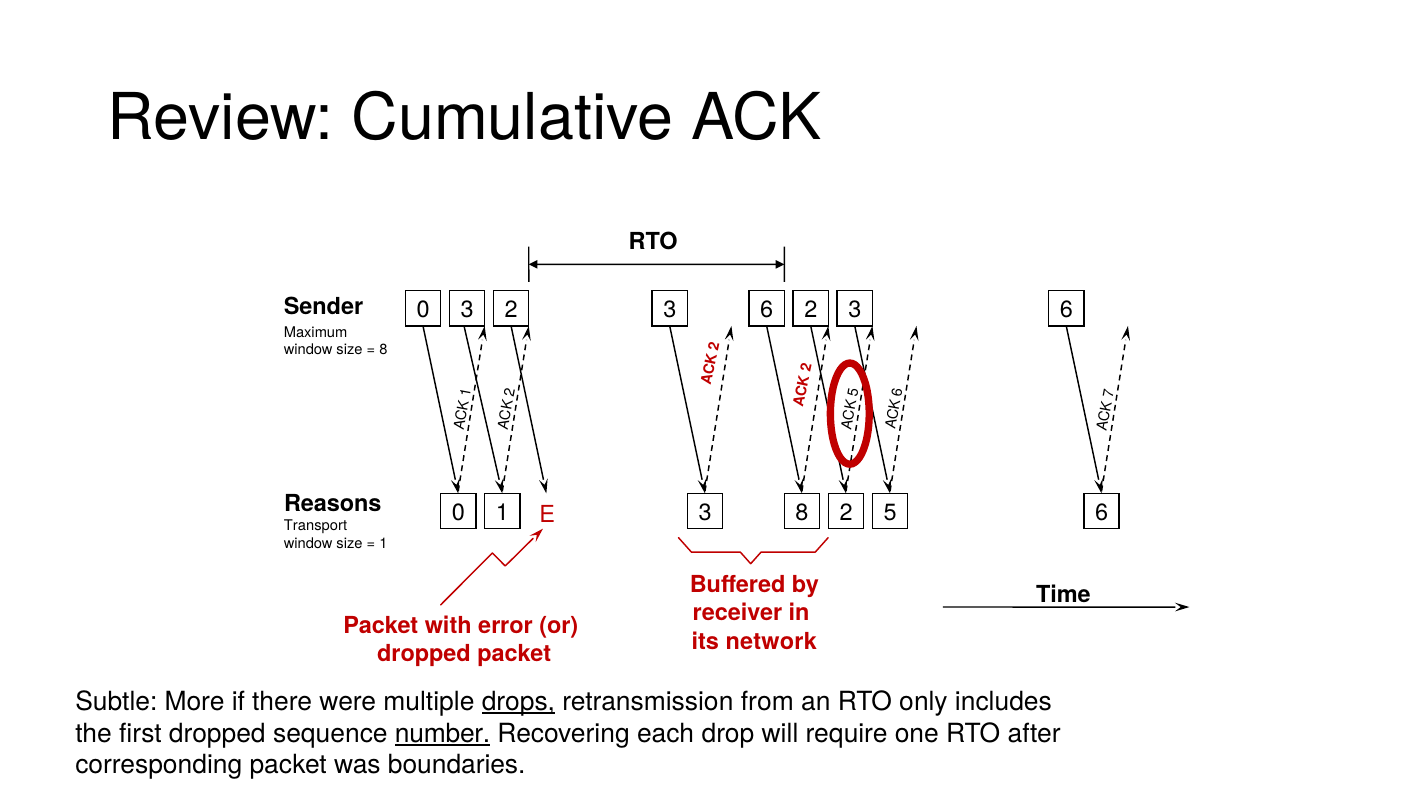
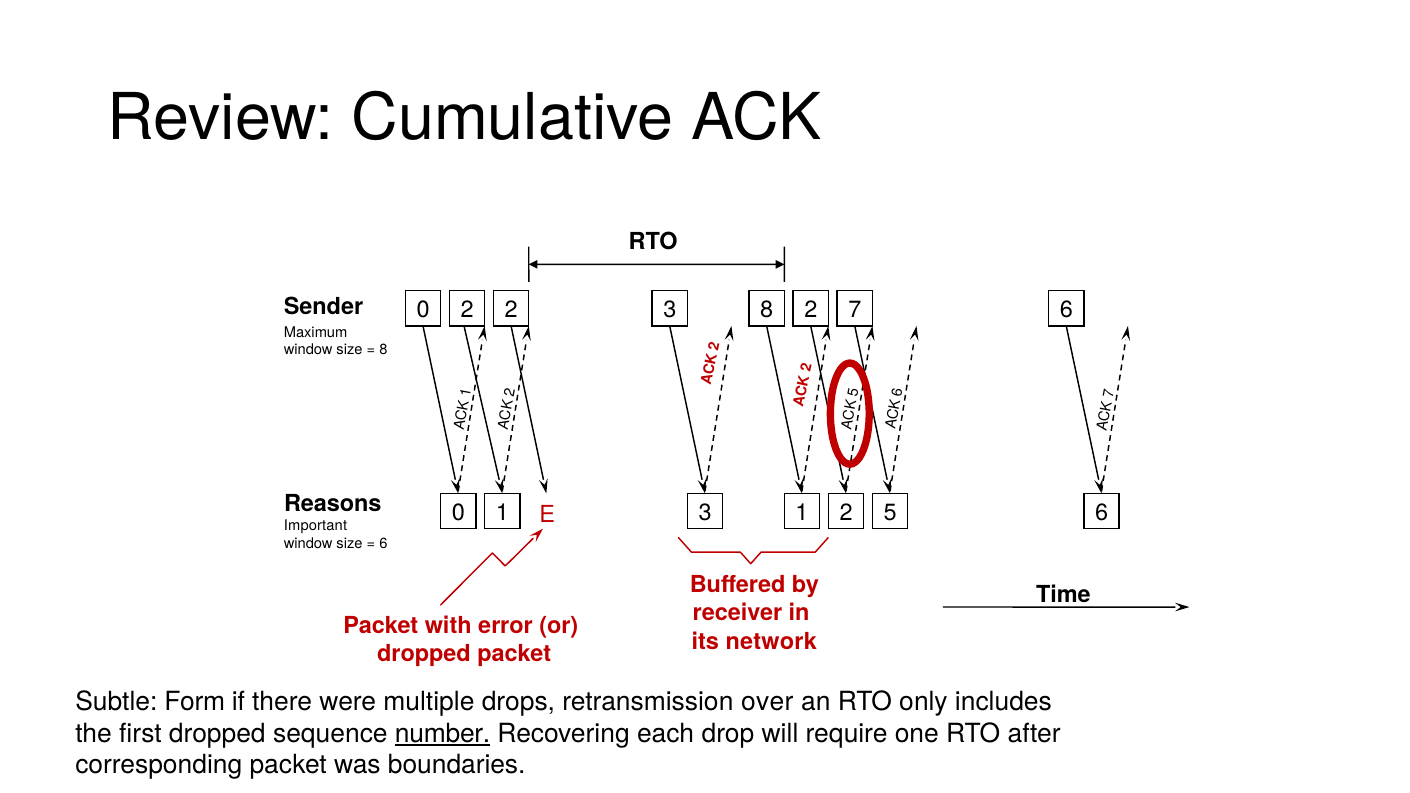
0 3: 3 -> 2
3 6: 6 -> 8
2 3: 3 -> 7
3 8: 8 -> 1
Transport: Transport -> Important
1 at (383, 544): 1 -> 6
More: More -> Form
drops underline: present -> none
from: from -> over
